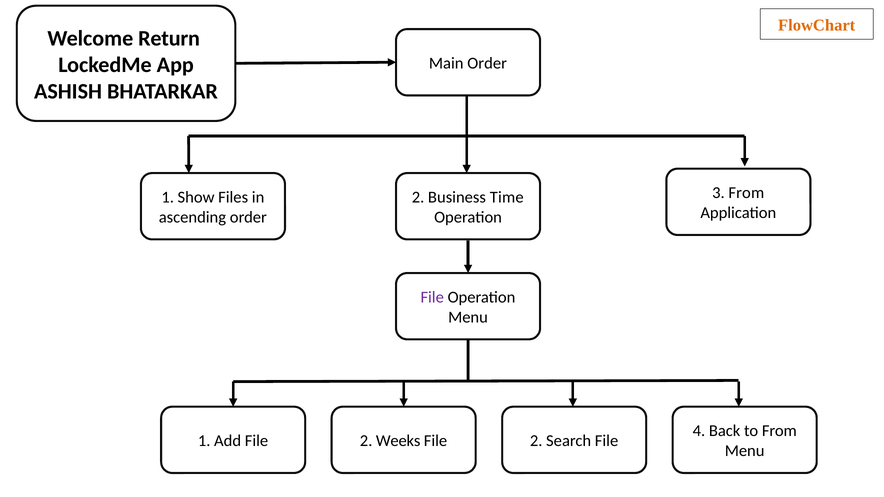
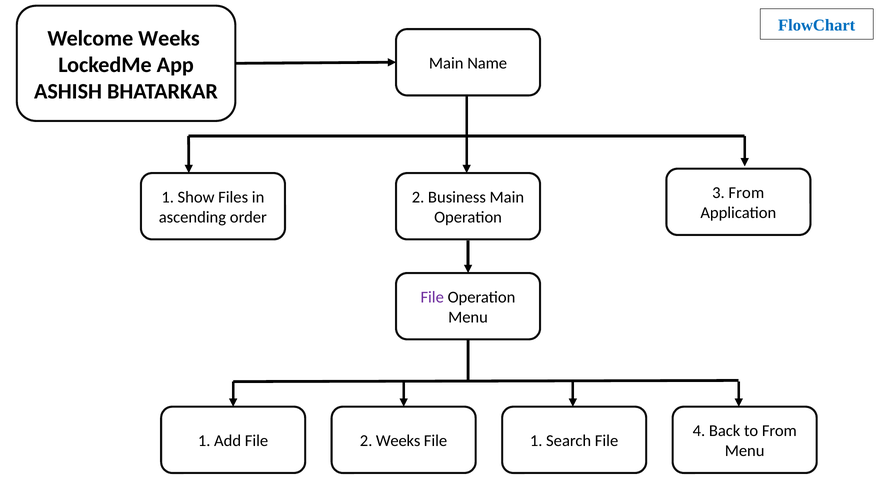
FlowChart colour: orange -> blue
Welcome Return: Return -> Weeks
Main Order: Order -> Name
Business Time: Time -> Main
2 at (536, 441): 2 -> 1
